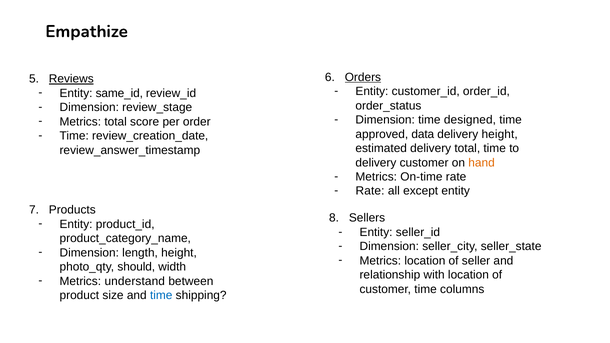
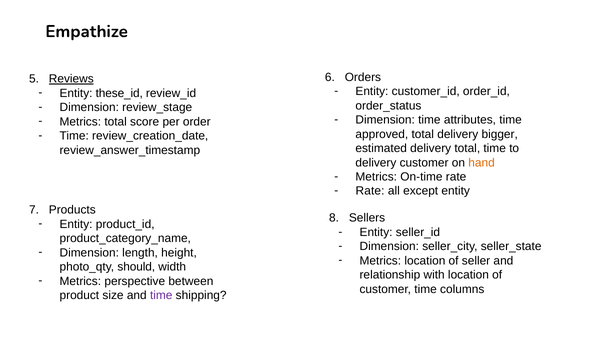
Orders underline: present -> none
same_id: same_id -> these_id
designed: designed -> attributes
approved data: data -> total
delivery height: height -> bigger
understand: understand -> perspective
time at (161, 295) colour: blue -> purple
